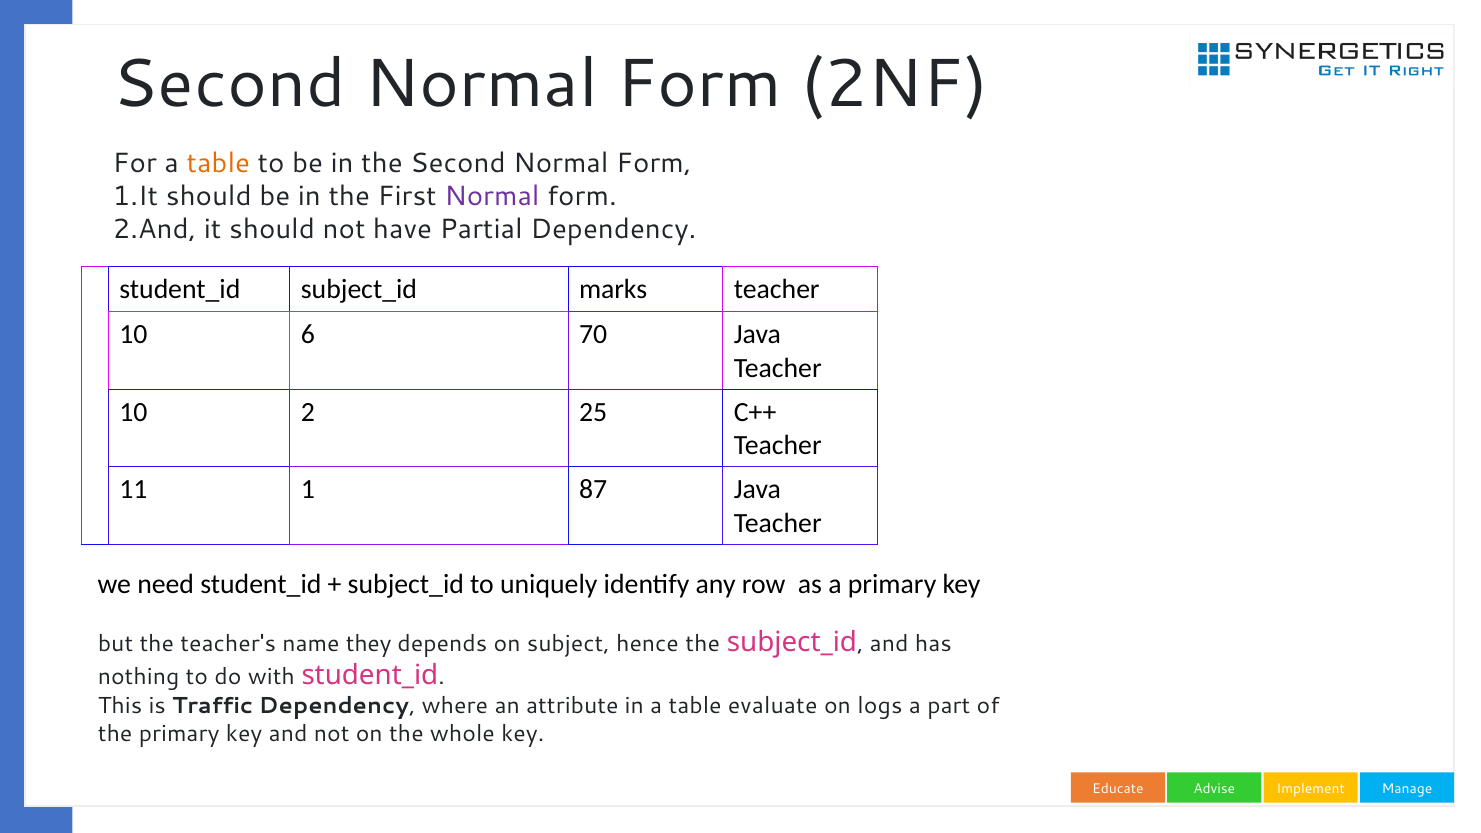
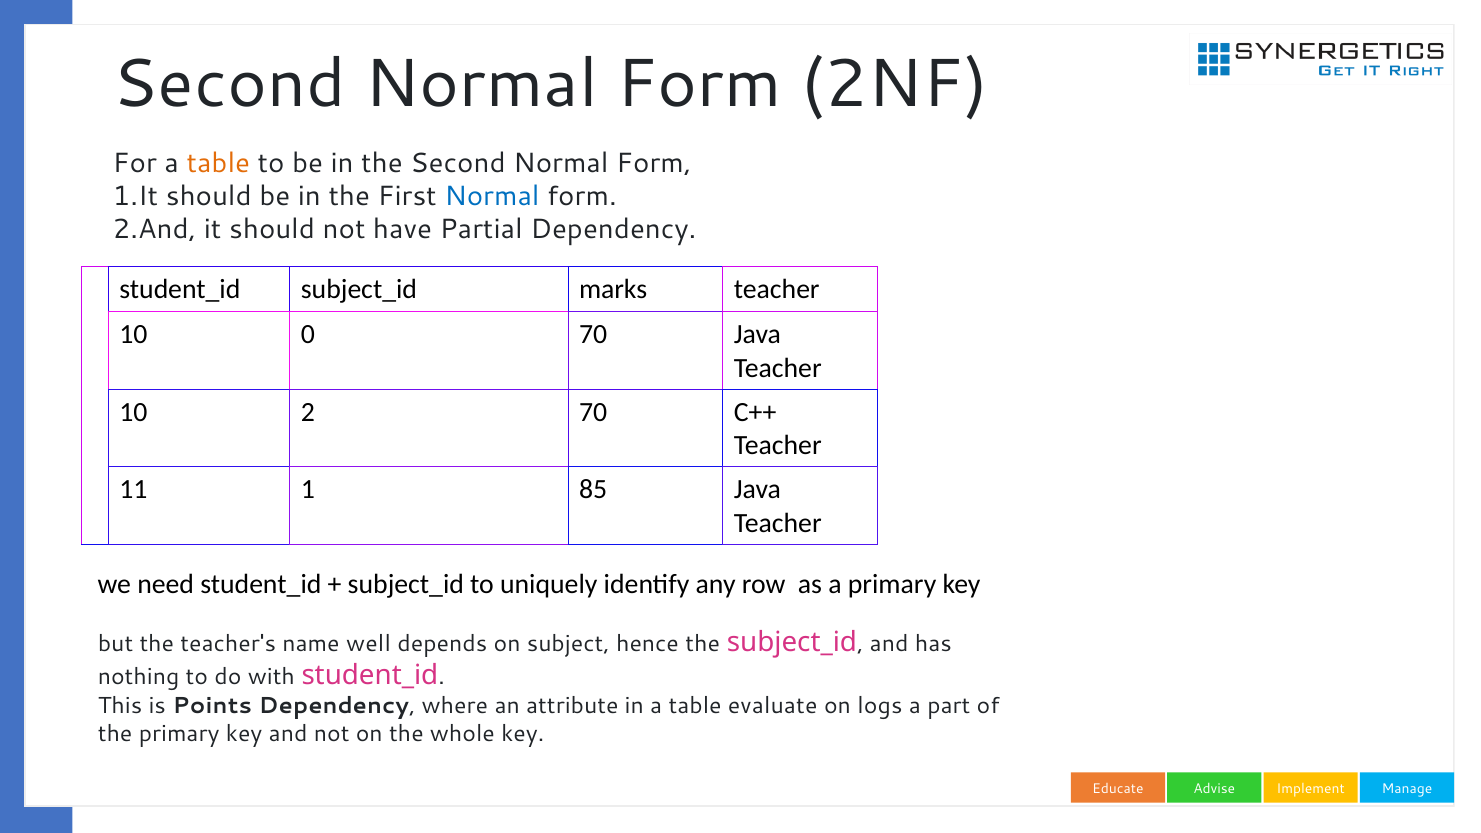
Normal at (492, 196) colour: purple -> blue
6: 6 -> 0
2 25: 25 -> 70
87: 87 -> 85
they: they -> well
Traffic: Traffic -> Points
